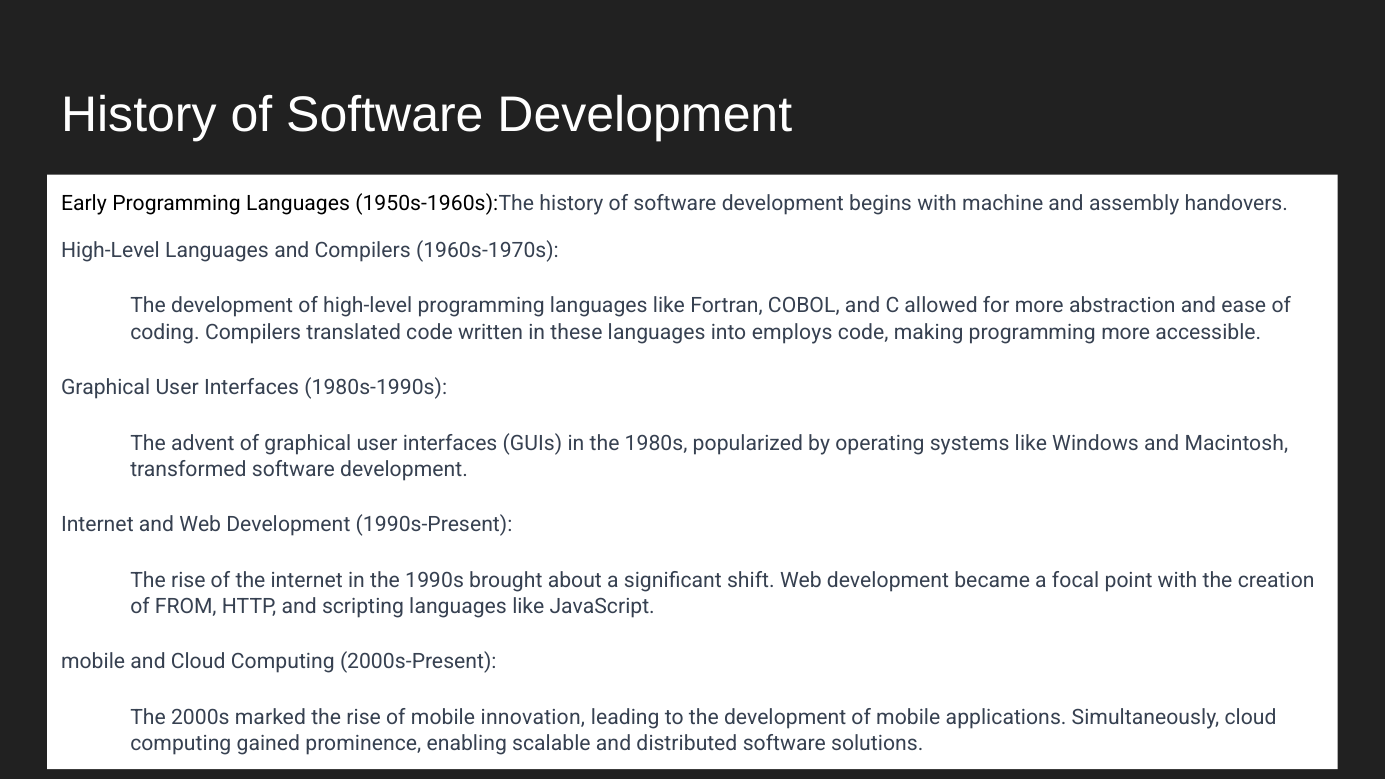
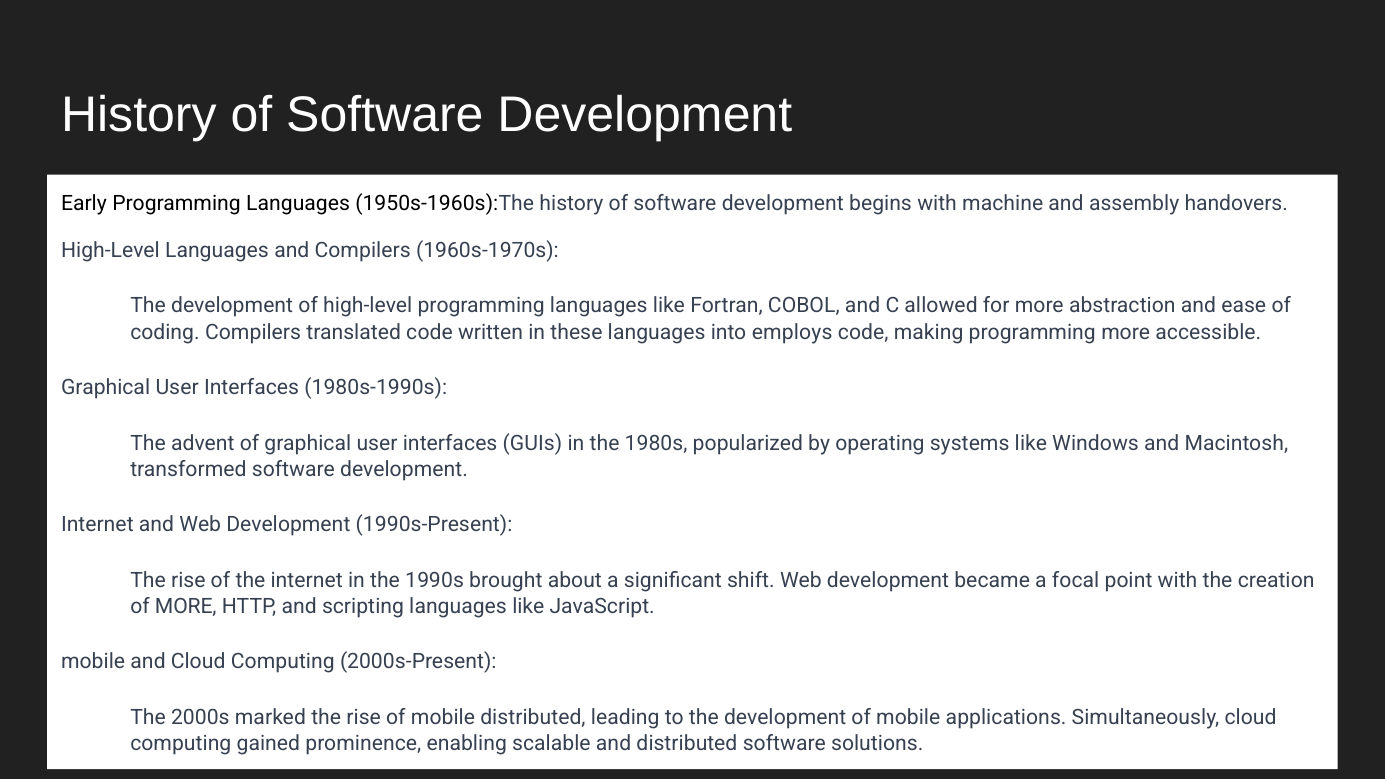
of FROM: FROM -> MORE
mobile innovation: innovation -> distributed
